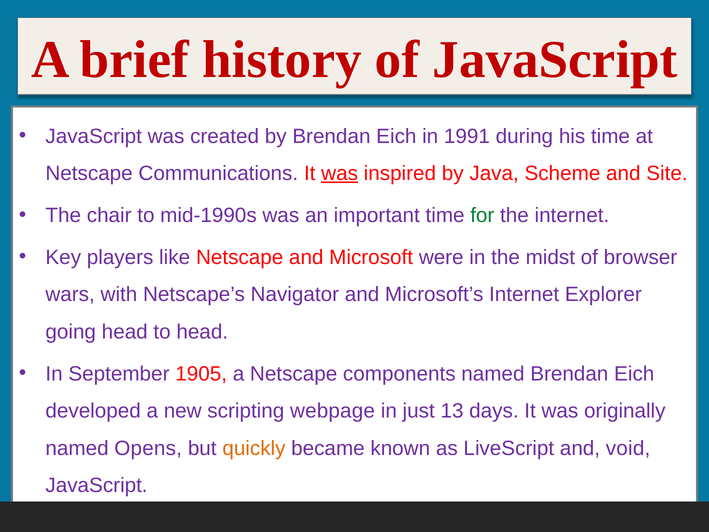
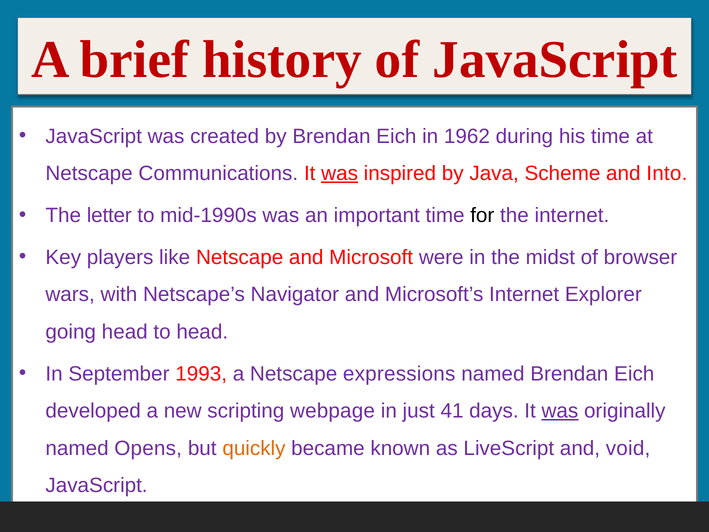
1991: 1991 -> 1962
Site: Site -> Into
chair: chair -> letter
for colour: green -> black
1905: 1905 -> 1993
components: components -> expressions
13: 13 -> 41
was at (560, 411) underline: none -> present
